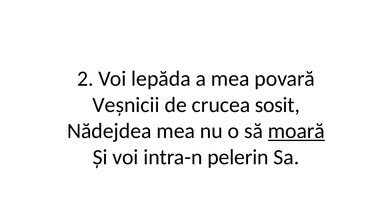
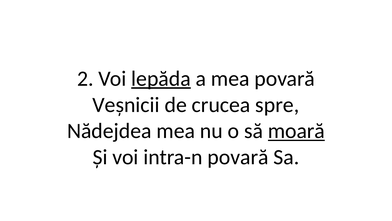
lepăda underline: none -> present
sosit: sosit -> spre
intra-n pelerin: pelerin -> povară
